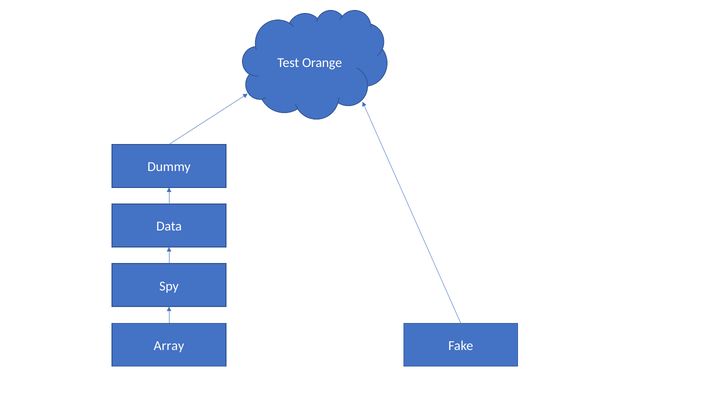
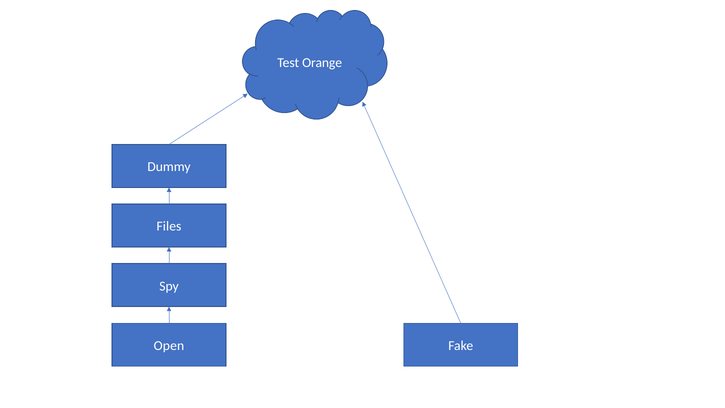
Data: Data -> Files
Array: Array -> Open
